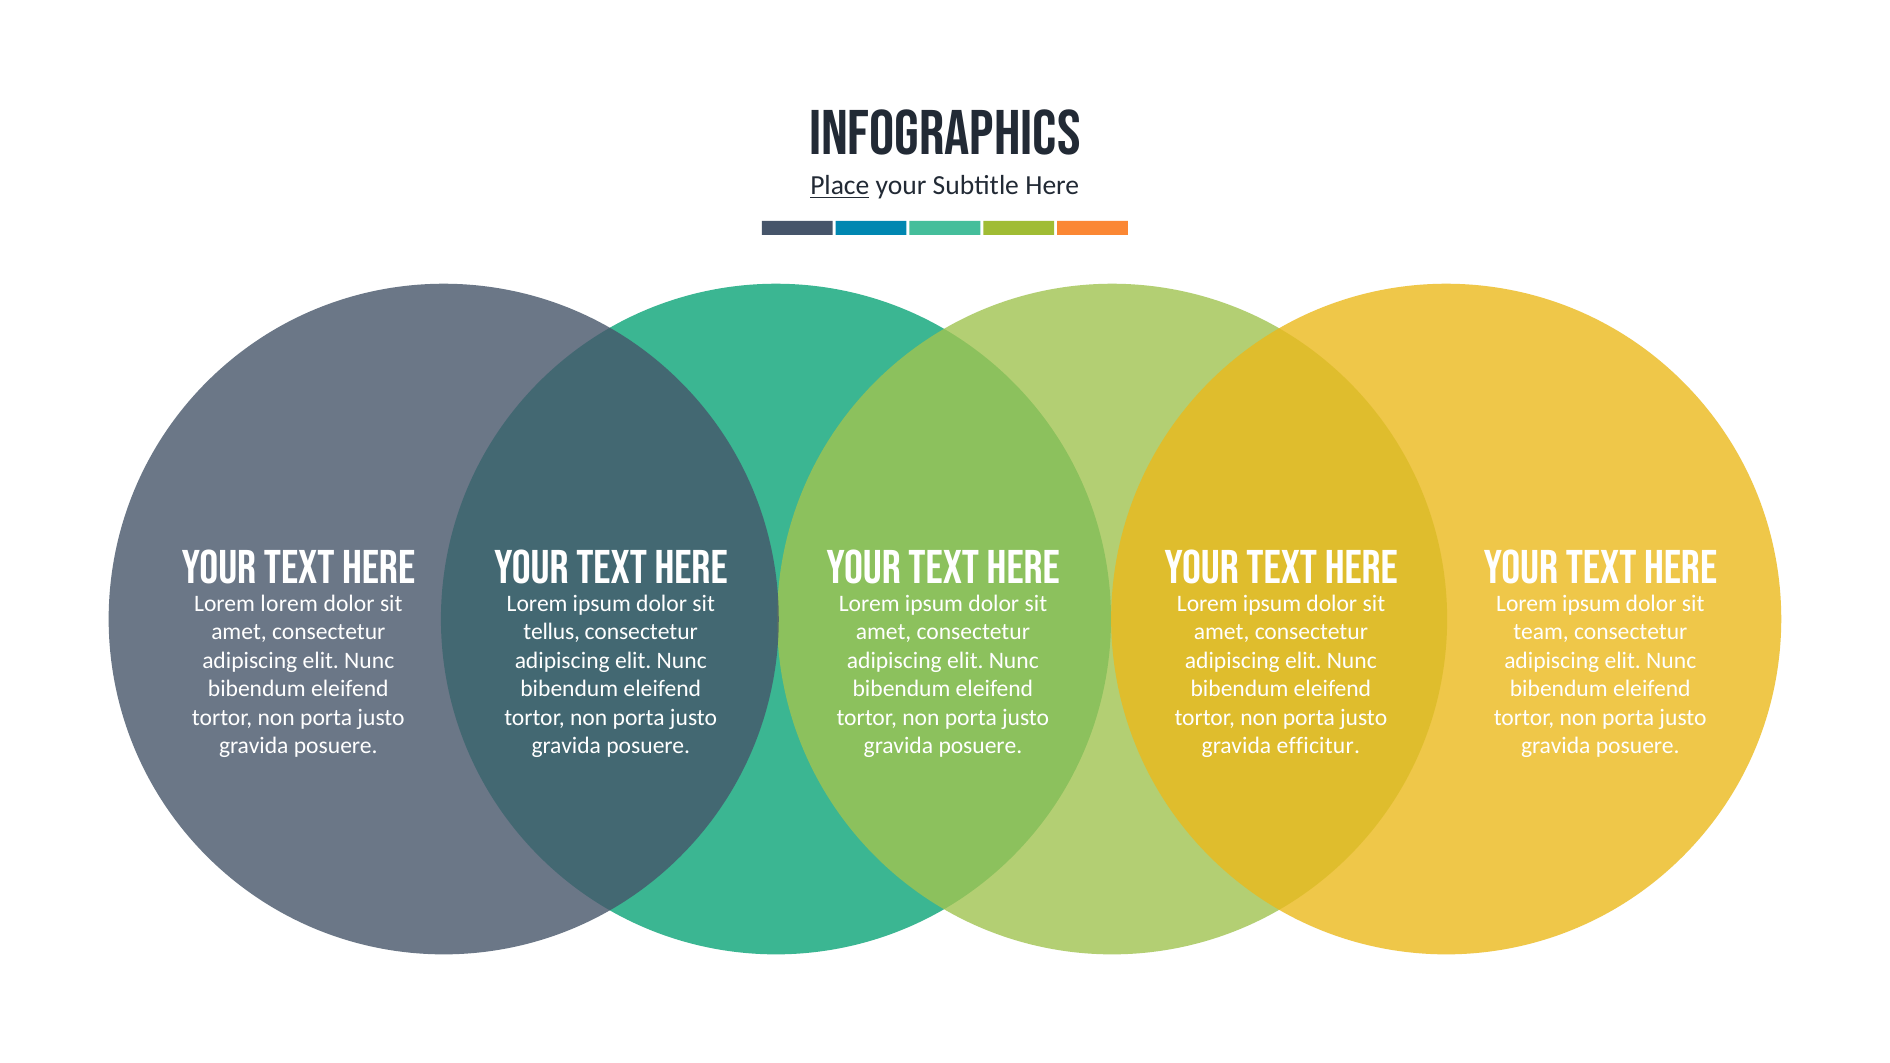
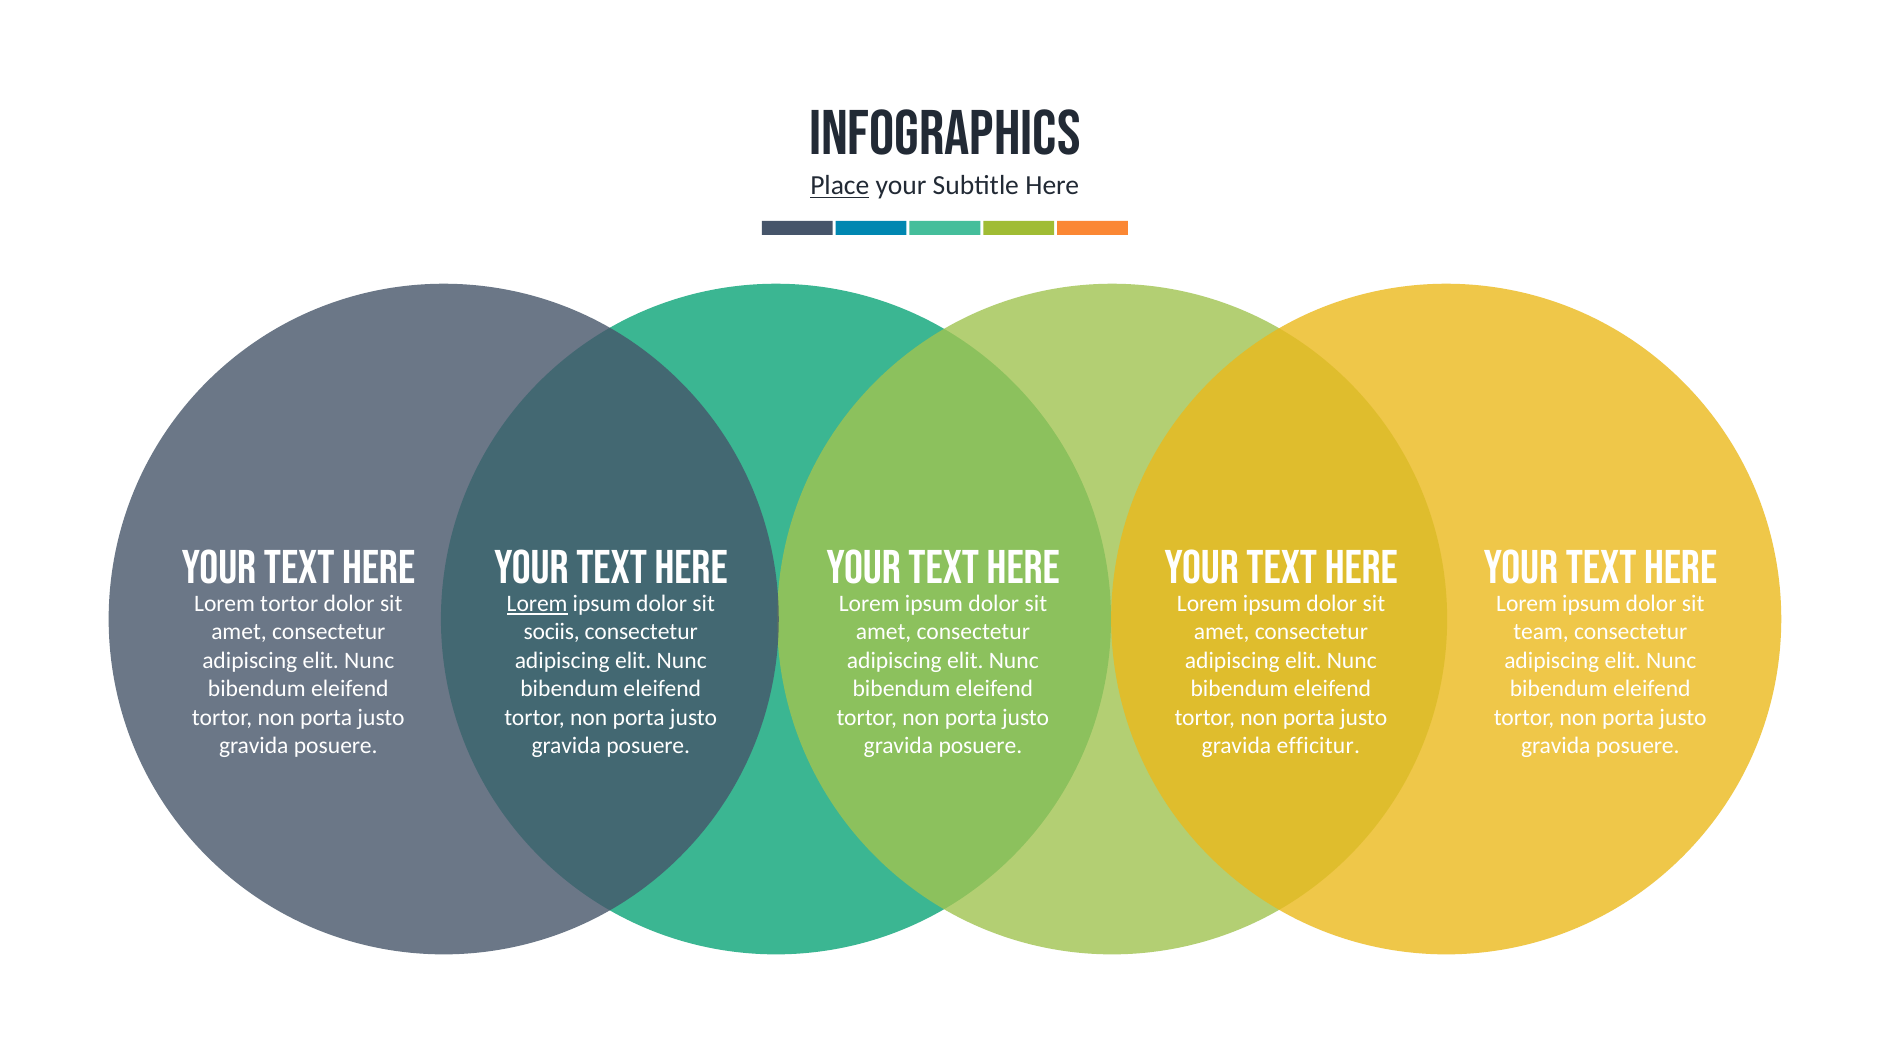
Lorem lorem: lorem -> tortor
Lorem at (537, 604) underline: none -> present
tellus: tellus -> sociis
